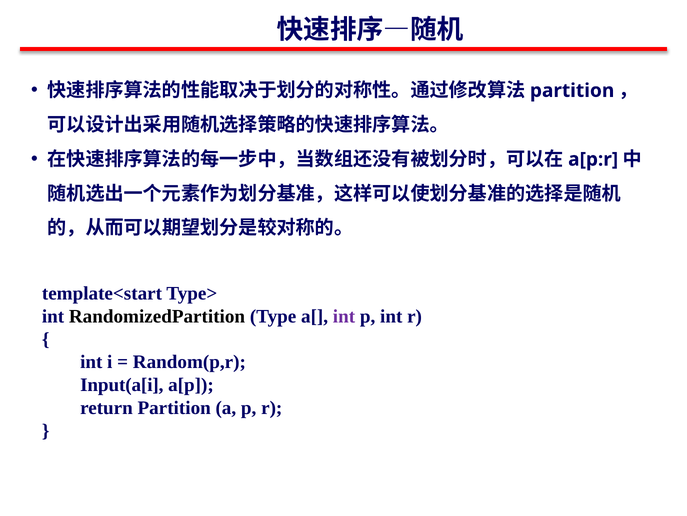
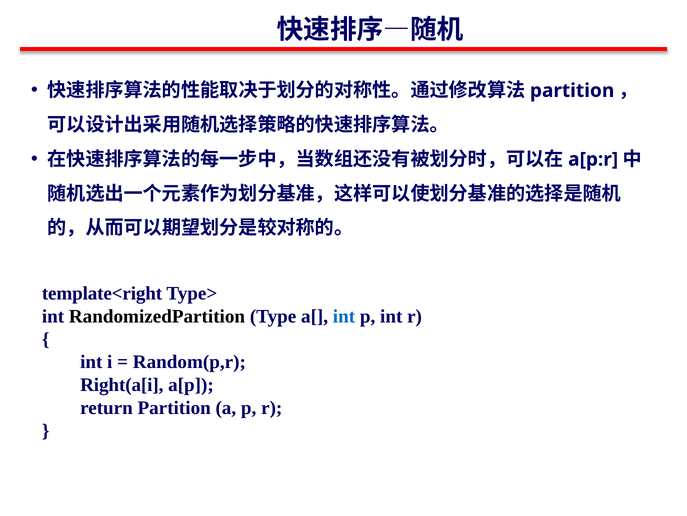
template<start: template<start -> template<right
int at (344, 316) colour: purple -> blue
Input(a[i: Input(a[i -> Right(a[i
